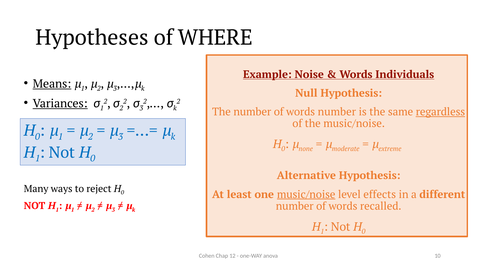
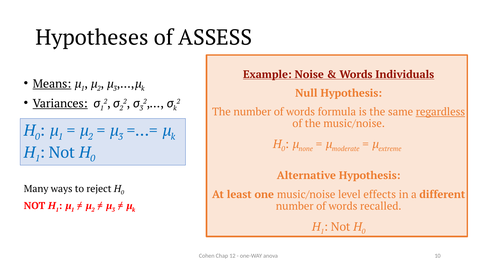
WHERE: WHERE -> ASSESS
words number: number -> formula
music/noise at (306, 195) underline: present -> none
